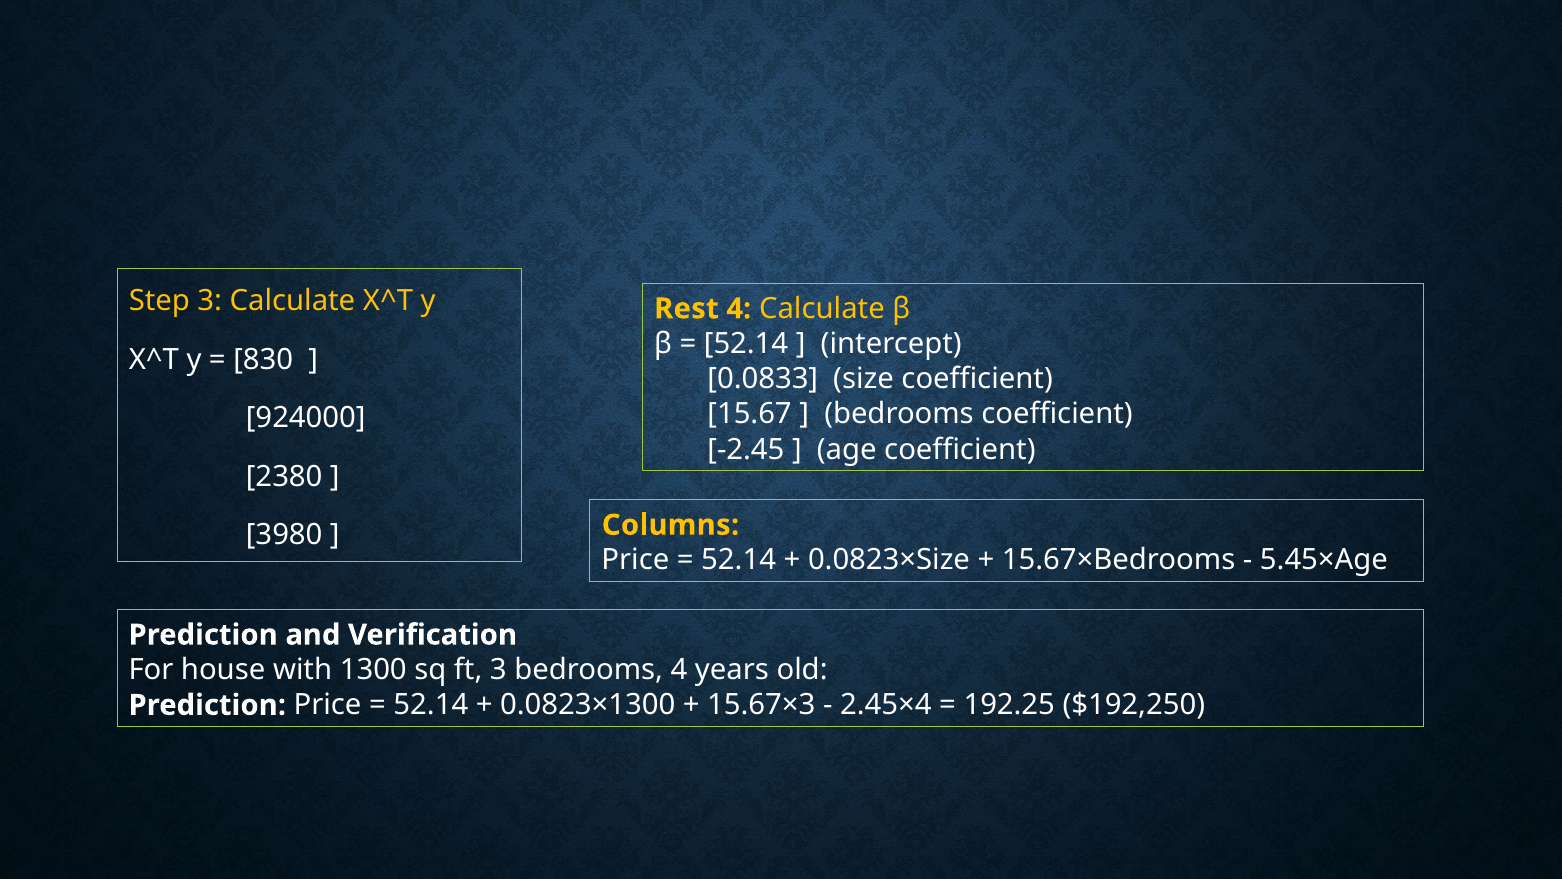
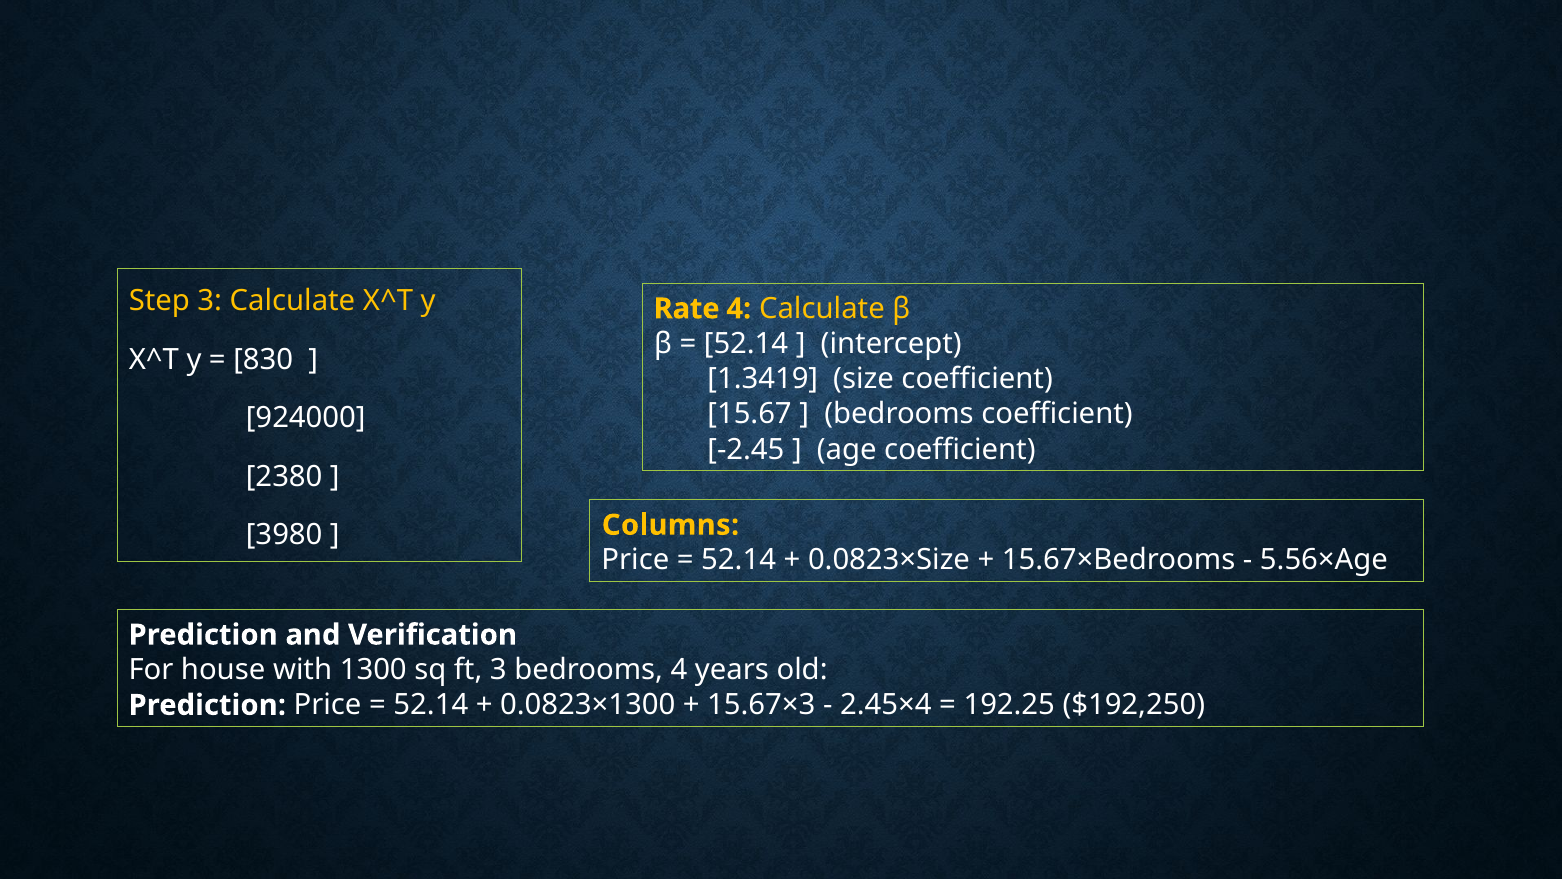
Rest: Rest -> Rate
0.0833: 0.0833 -> 1.3419
5.45×Age: 5.45×Age -> 5.56×Age
